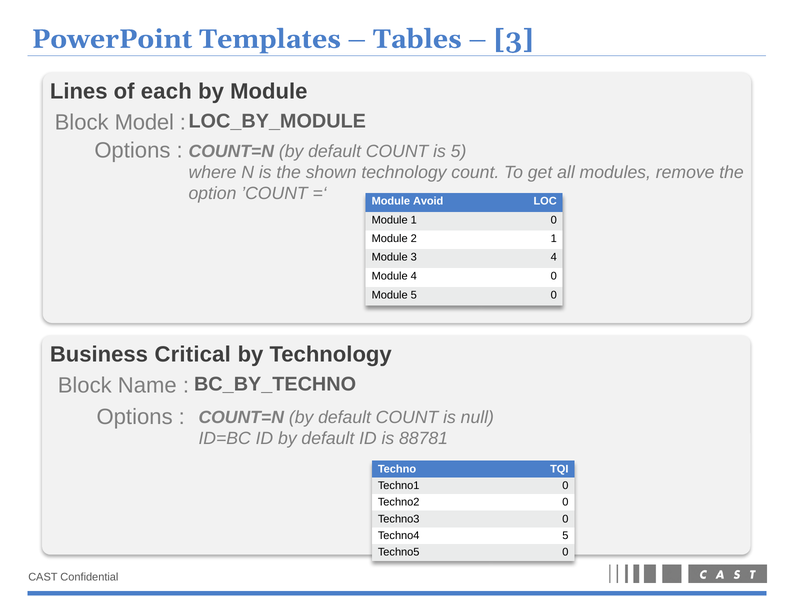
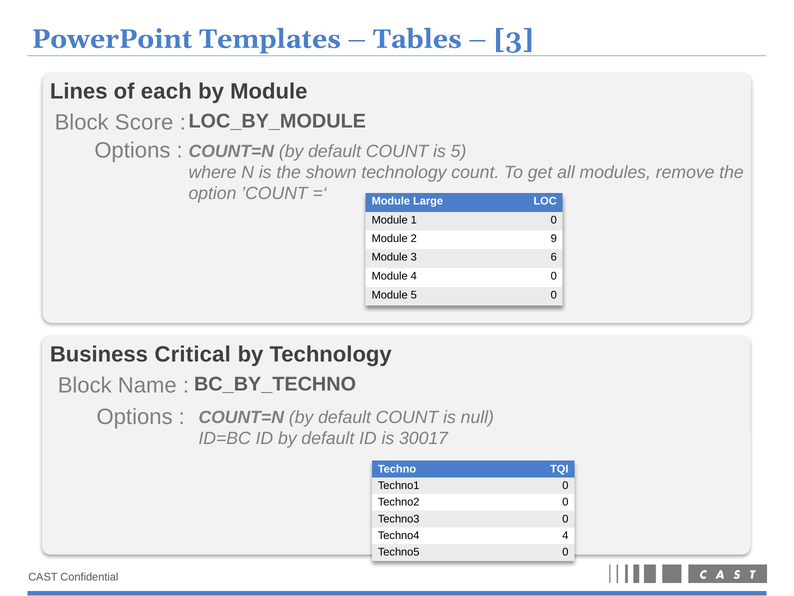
Model: Model -> Score
Avoid: Avoid -> Large
2 1: 1 -> 9
3 4: 4 -> 6
88781: 88781 -> 30017
Techno4 5: 5 -> 4
